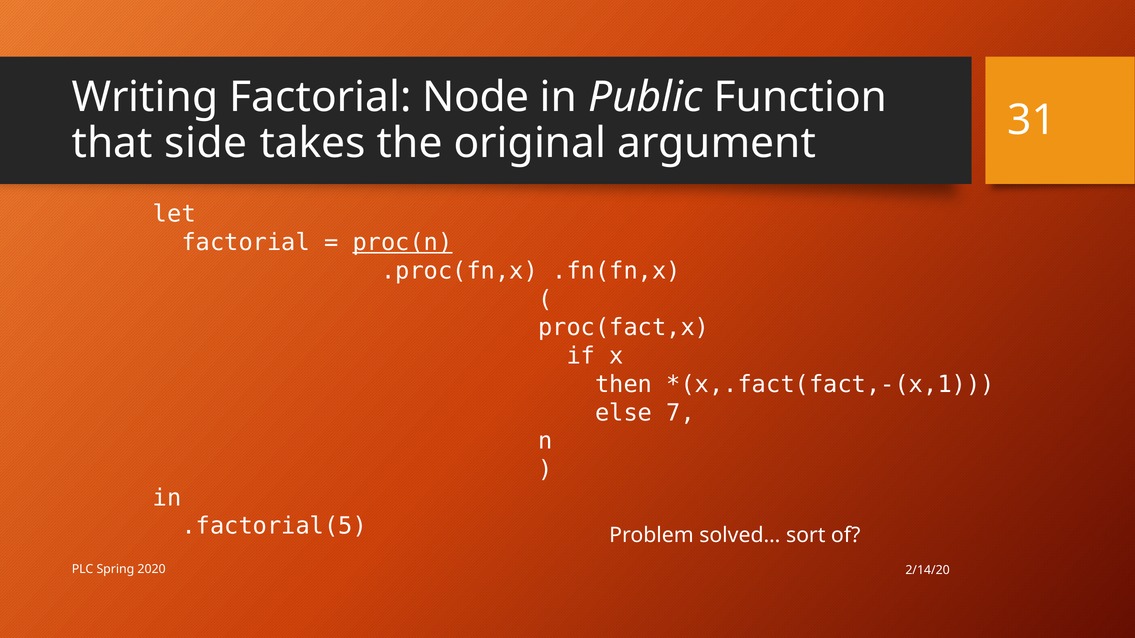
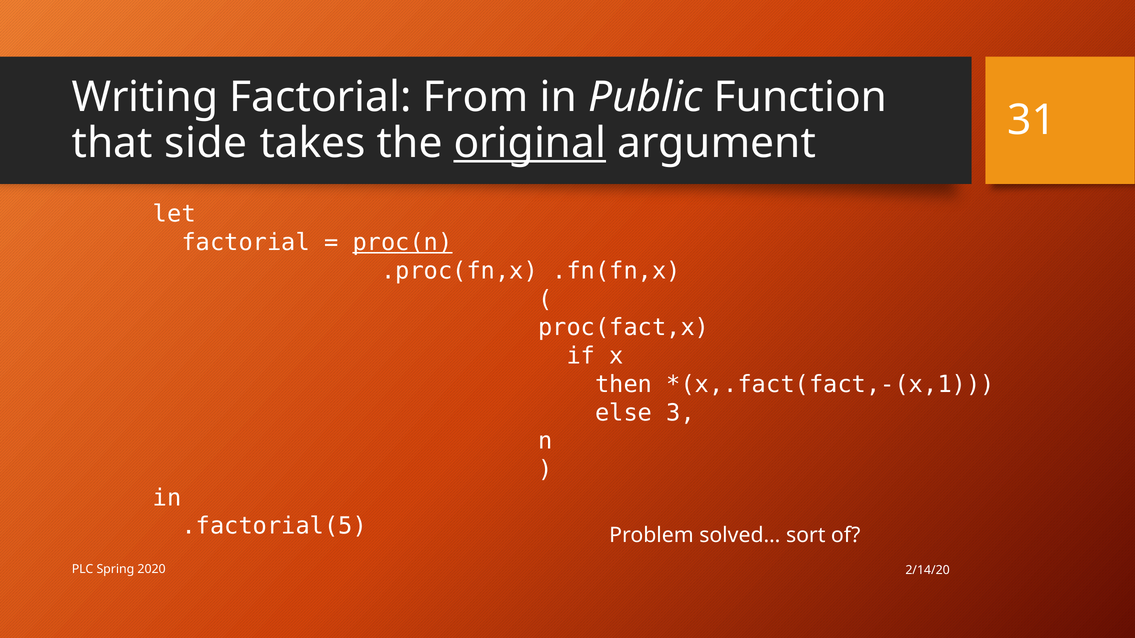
Node: Node -> From
original underline: none -> present
7: 7 -> 3
